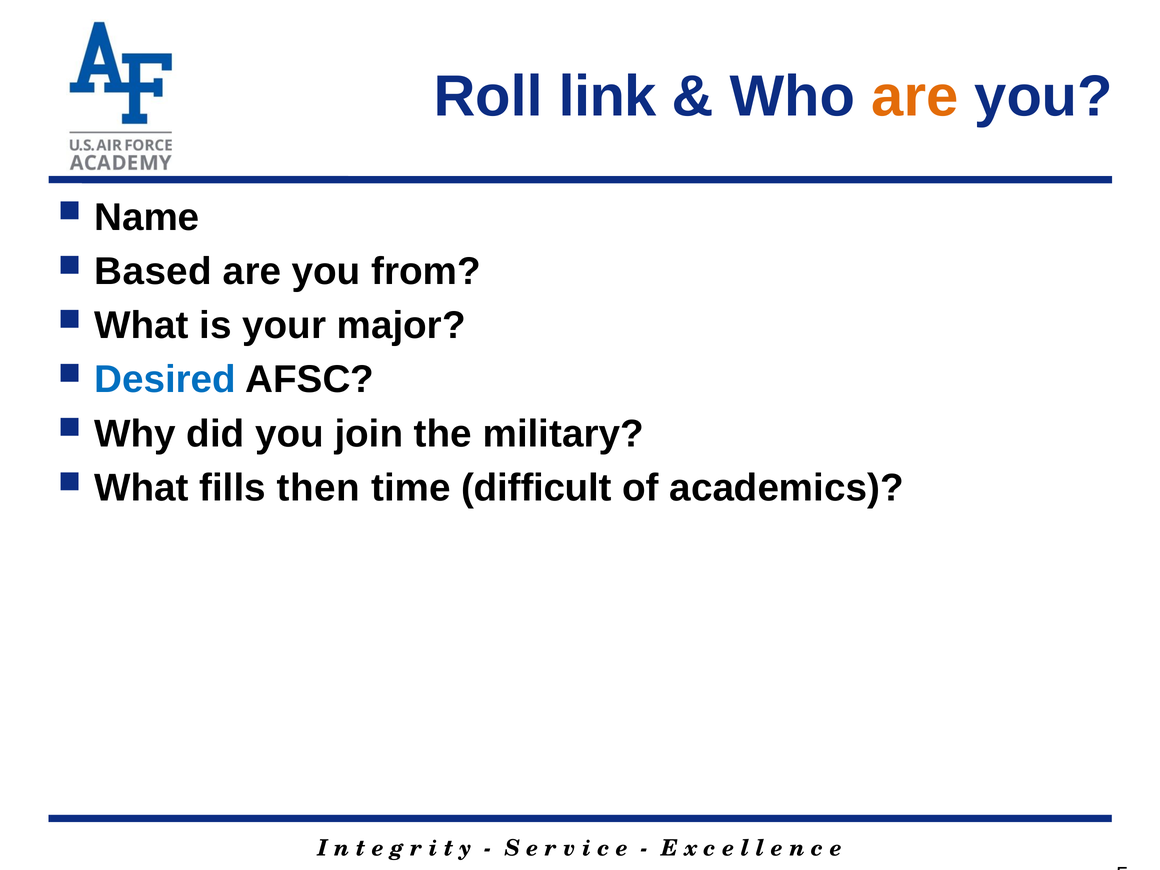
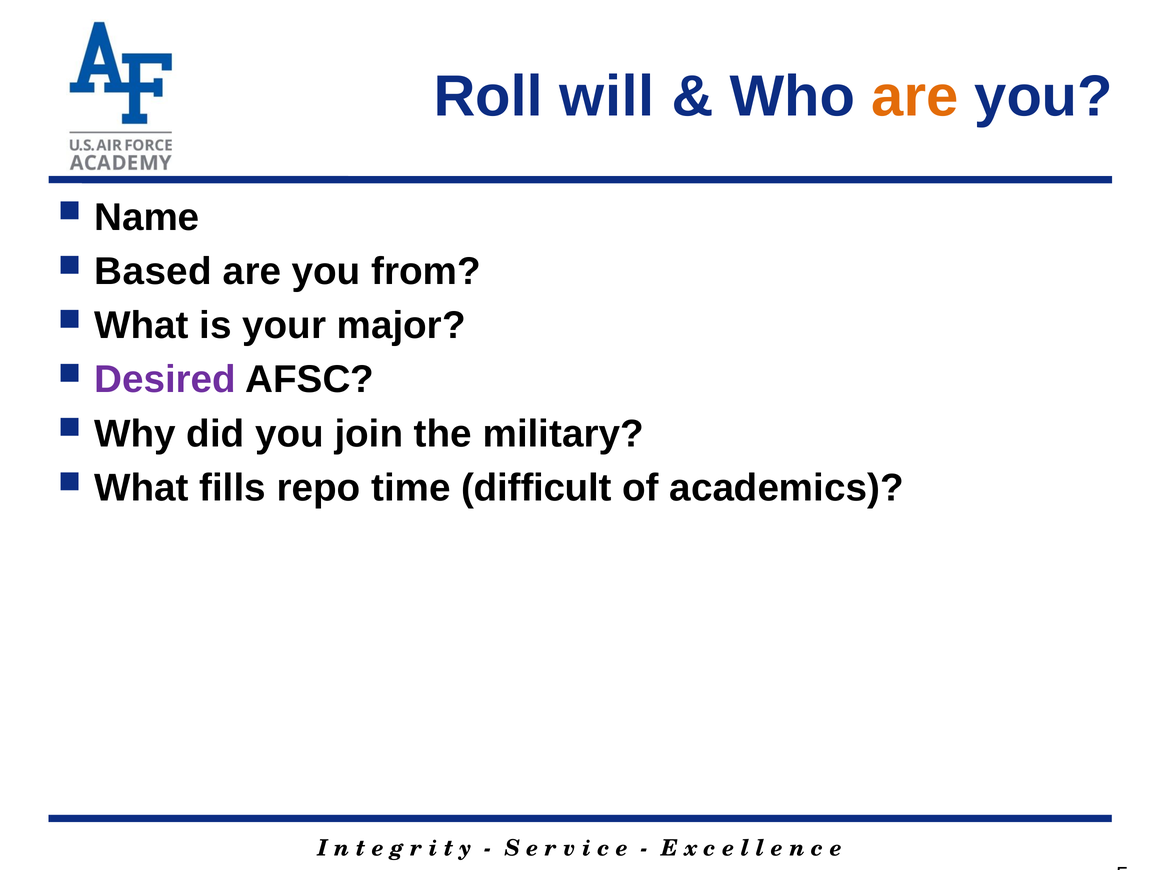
link: link -> will
Desired colour: blue -> purple
then: then -> repo
